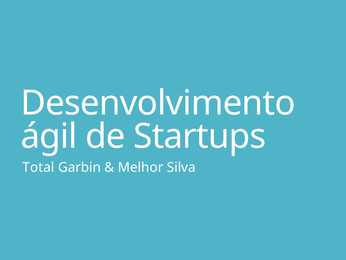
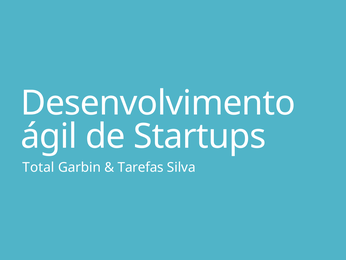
Melhor: Melhor -> Tarefas
